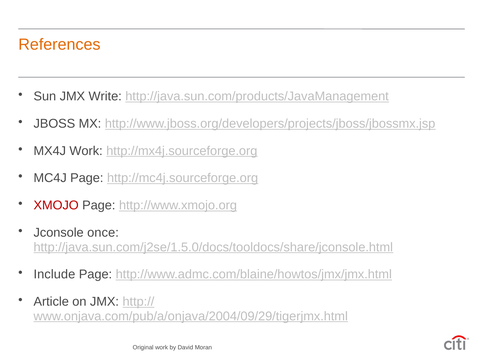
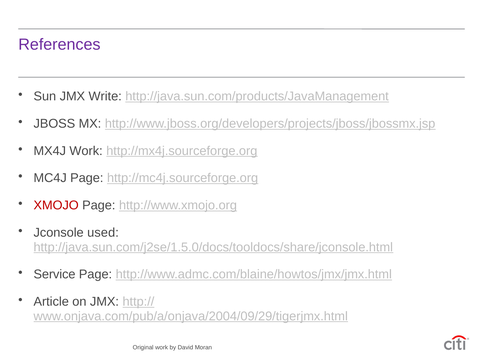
References colour: orange -> purple
once: once -> used
Include: Include -> Service
